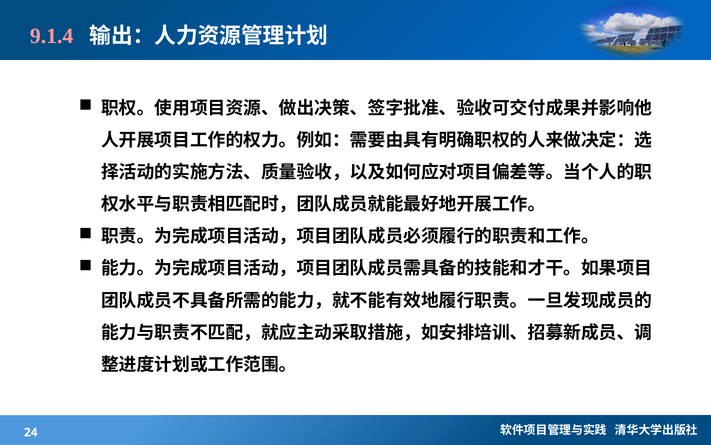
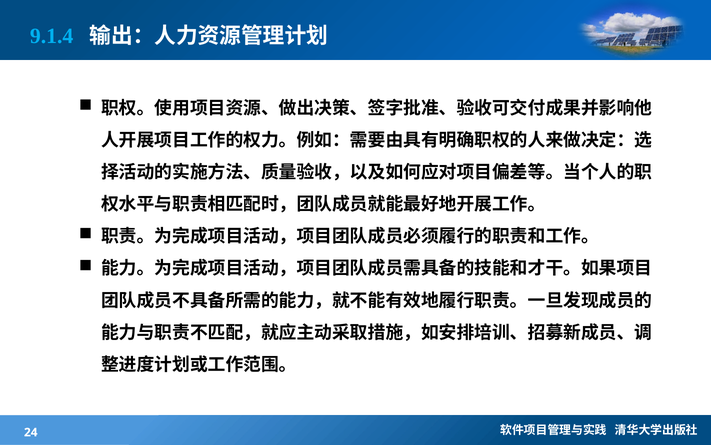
9.1.4 colour: pink -> light blue
